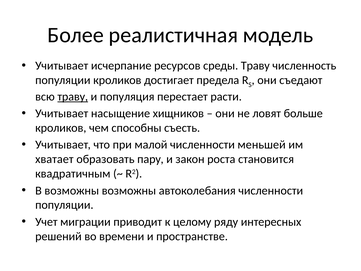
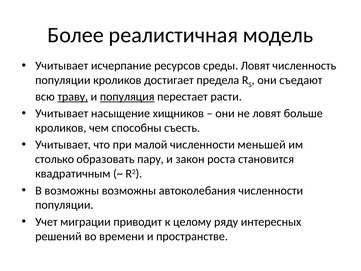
среды Траву: Траву -> Ловят
популяция underline: none -> present
хватает: хватает -> столько
